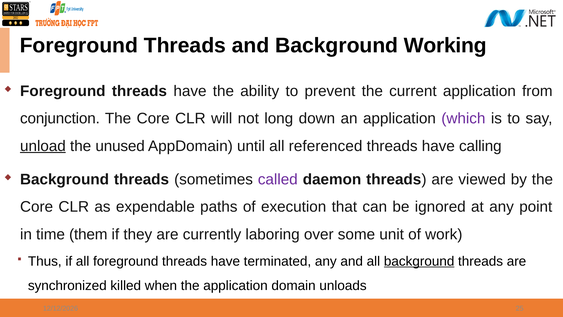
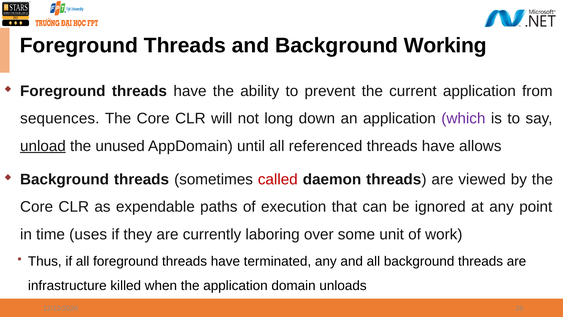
conjunction: conjunction -> sequences
calling: calling -> allows
called colour: purple -> red
them: them -> uses
background at (419, 261) underline: present -> none
synchronized: synchronized -> infrastructure
